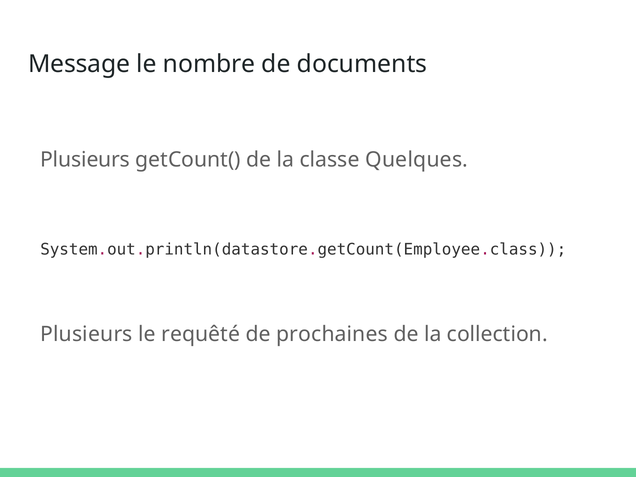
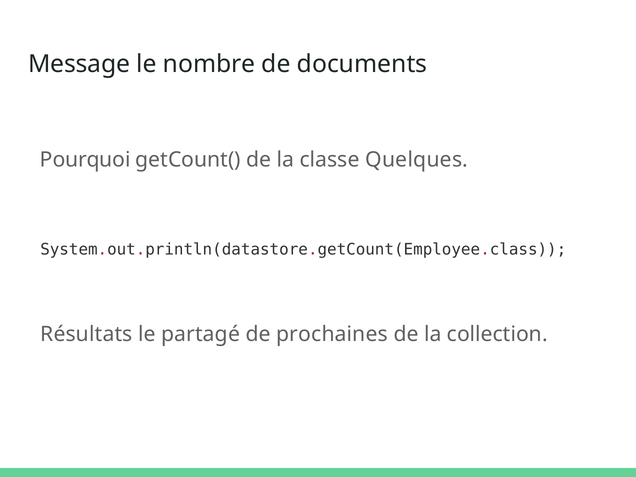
Plusieurs at (85, 160): Plusieurs -> Pourquoi
Plusieurs at (86, 334): Plusieurs -> Résultats
requêté: requêté -> partagé
